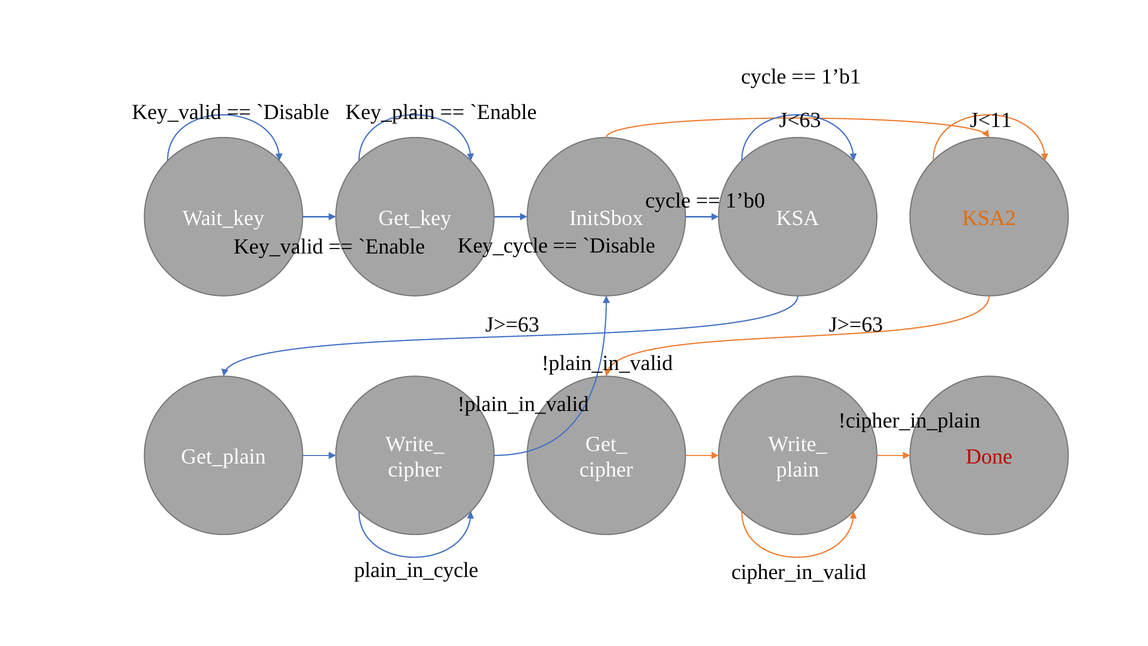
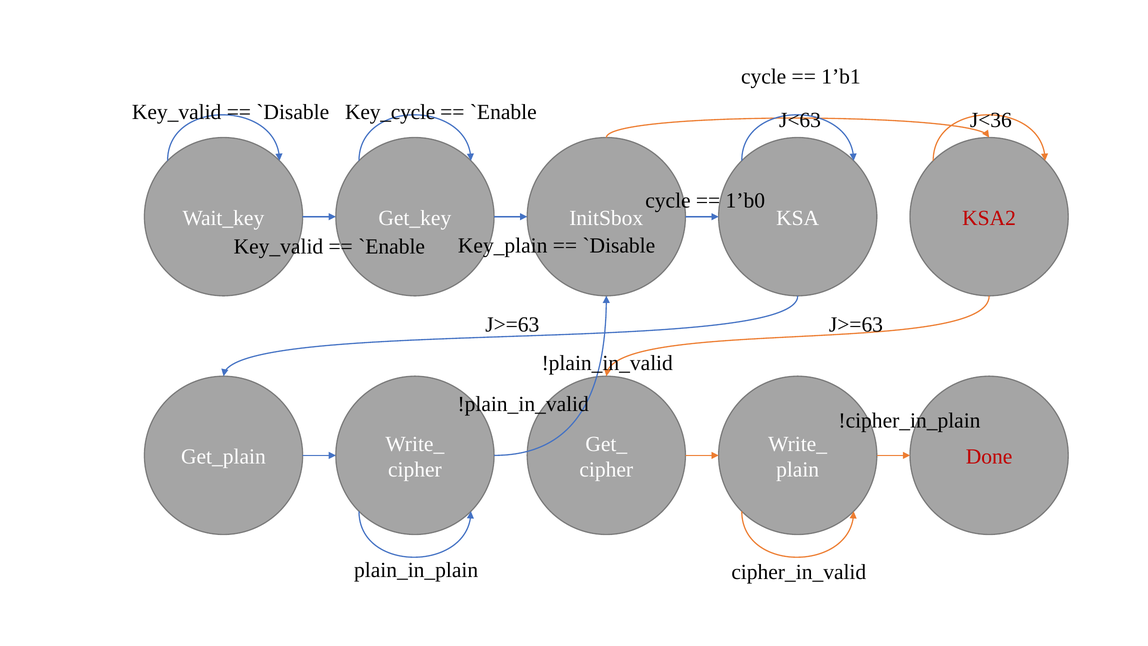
Key_plain: Key_plain -> Key_cycle
J<11: J<11 -> J<36
KSA2 colour: orange -> red
Key_cycle: Key_cycle -> Key_plain
plain_in_cycle: plain_in_cycle -> plain_in_plain
